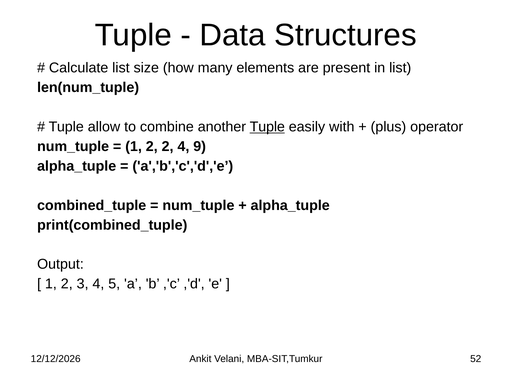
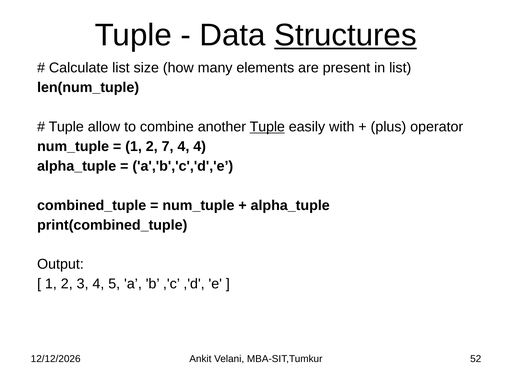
Structures underline: none -> present
2 2: 2 -> 7
4 9: 9 -> 4
